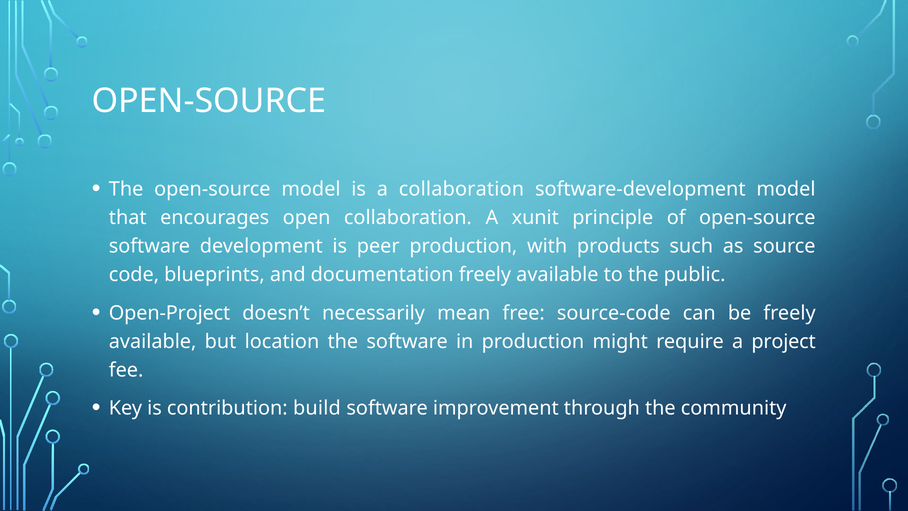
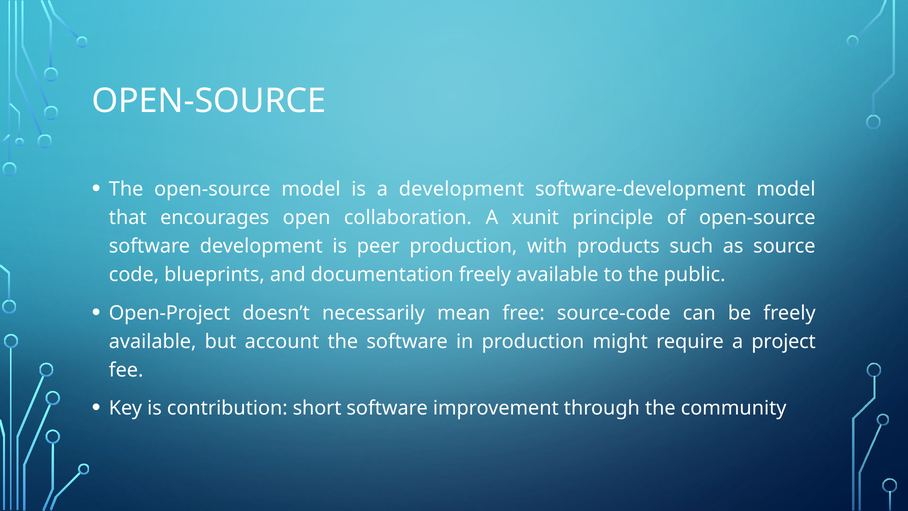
a collaboration: collaboration -> development
location: location -> account
build: build -> short
